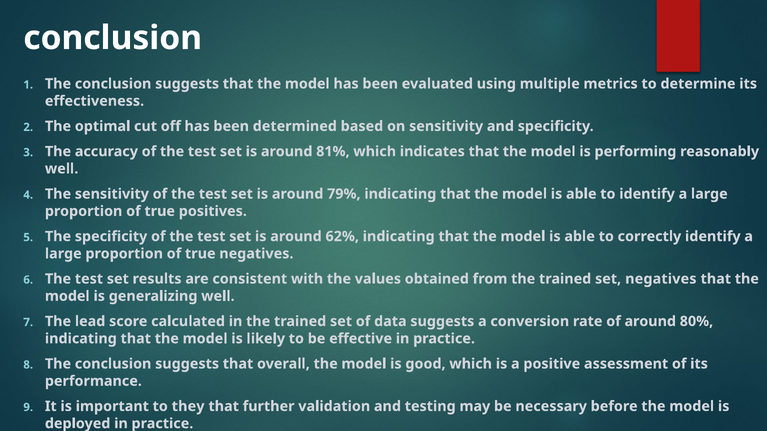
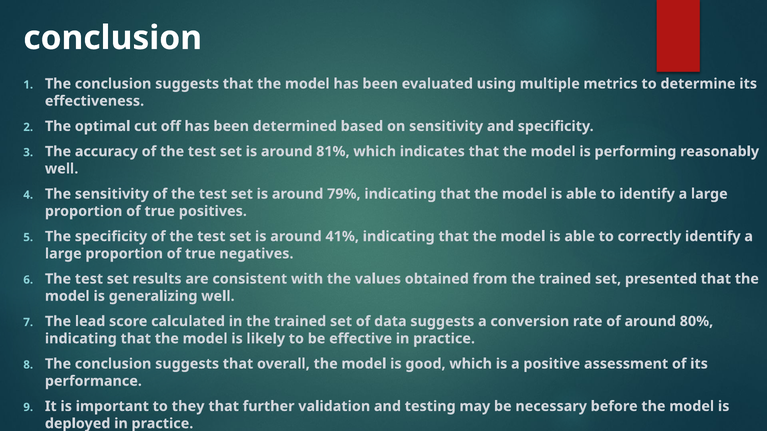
62%: 62% -> 41%
set negatives: negatives -> presented
